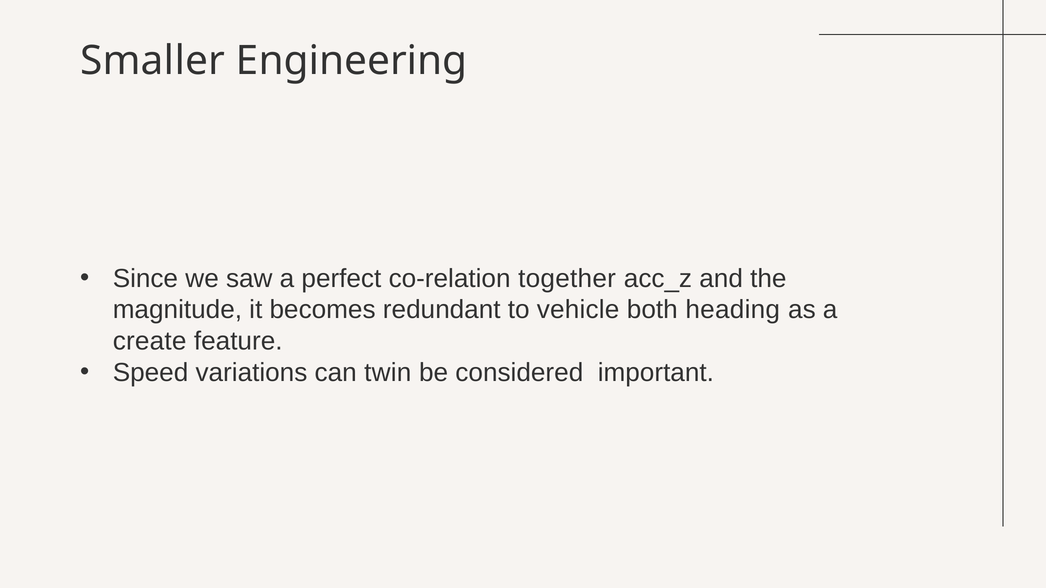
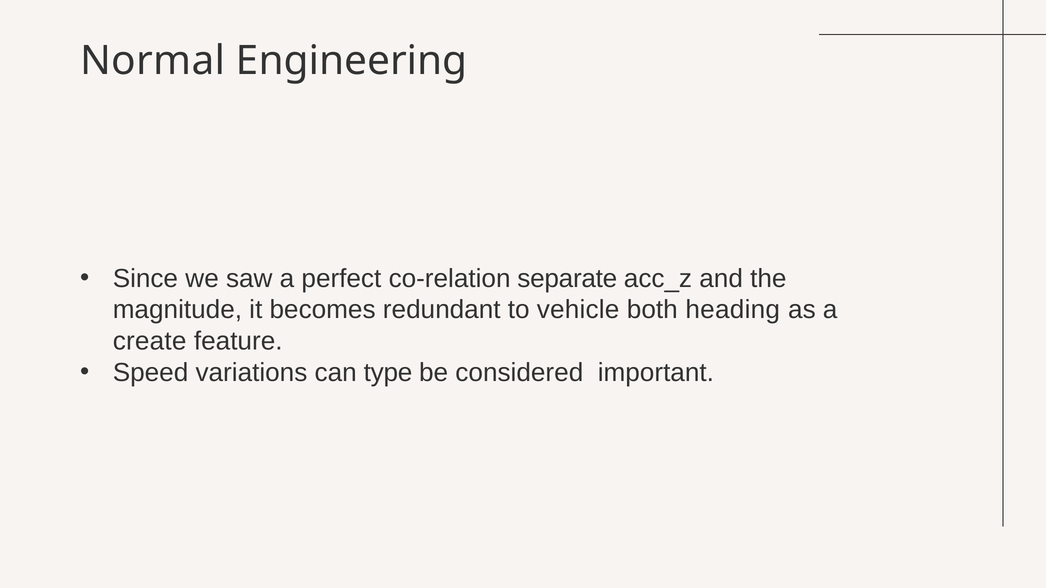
Smaller: Smaller -> Normal
together: together -> separate
twin: twin -> type
